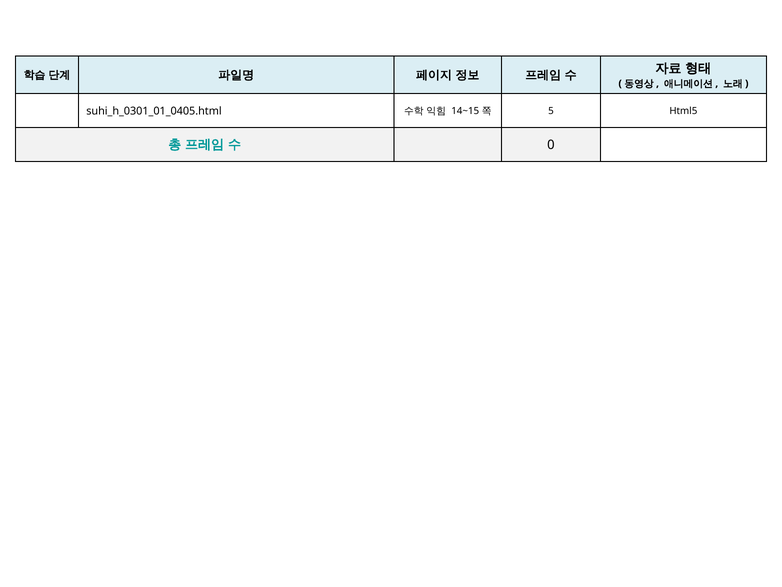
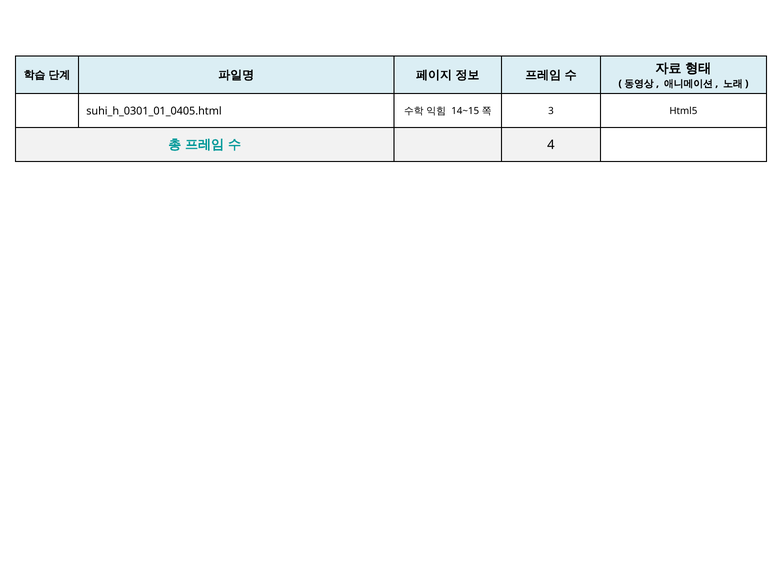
5: 5 -> 3
0: 0 -> 4
